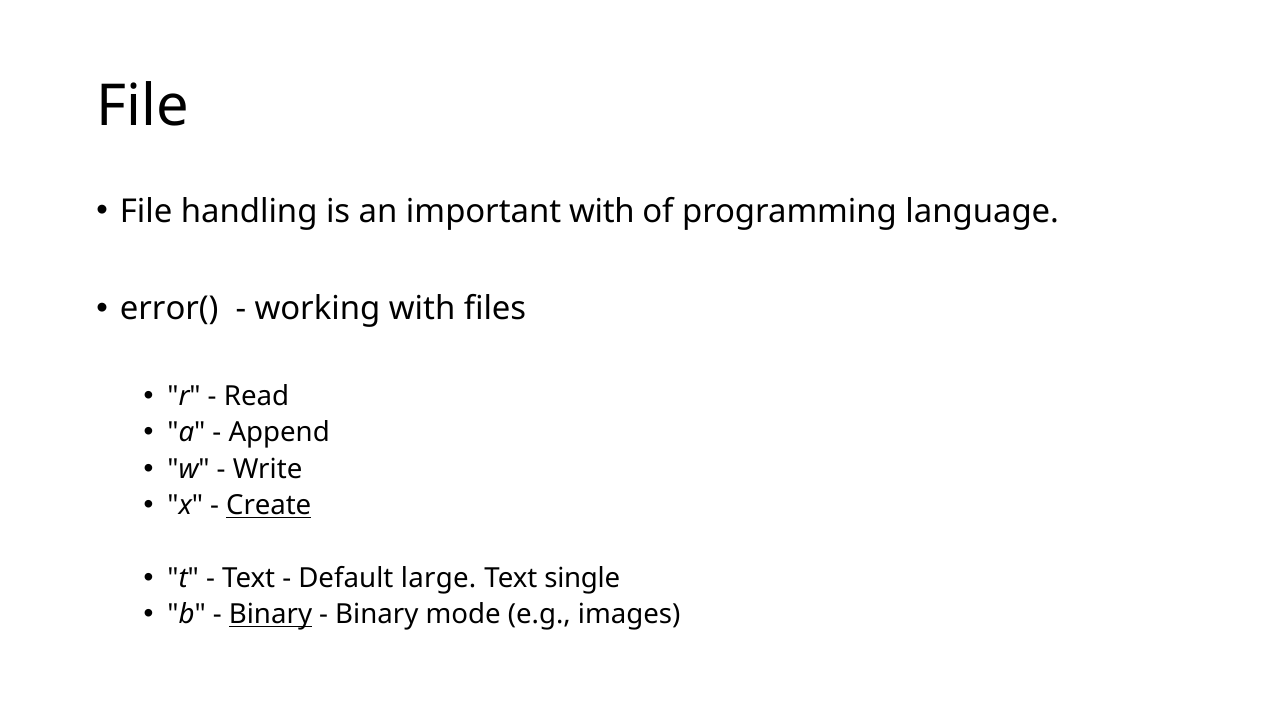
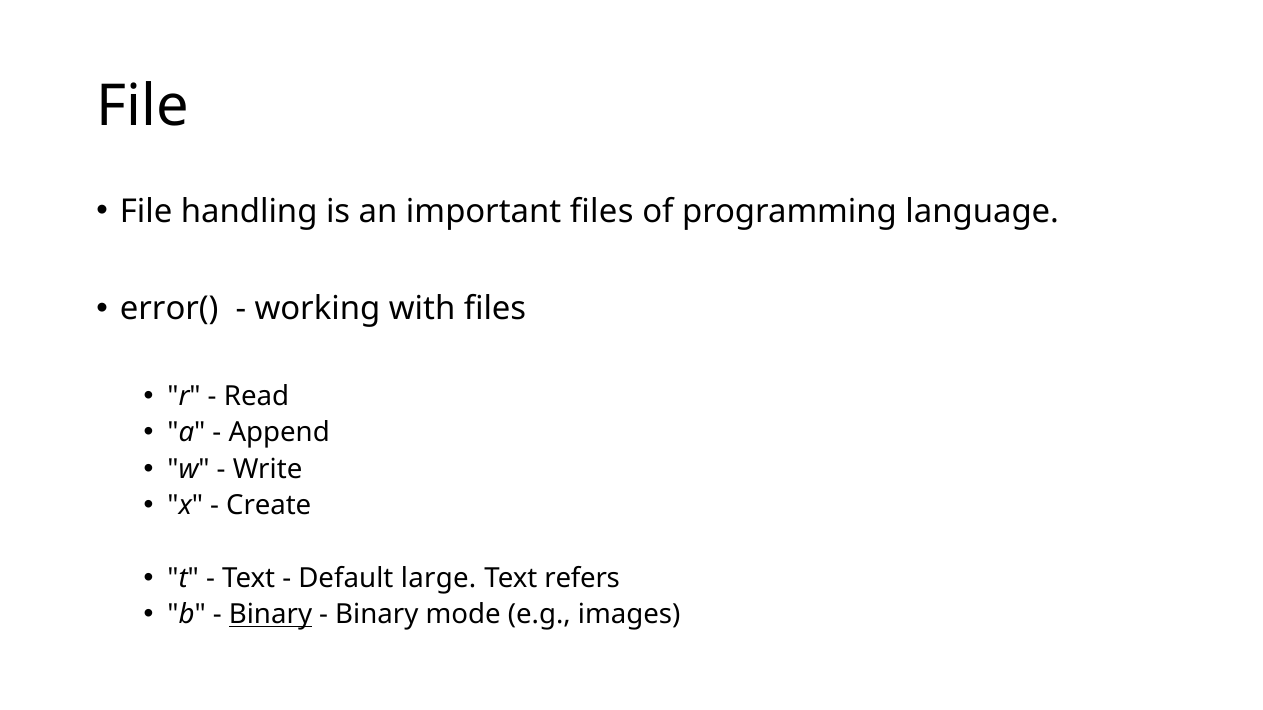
important with: with -> files
Create underline: present -> none
single: single -> refers
